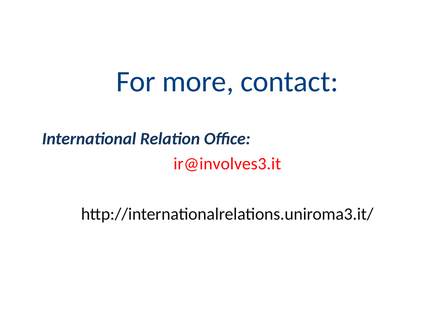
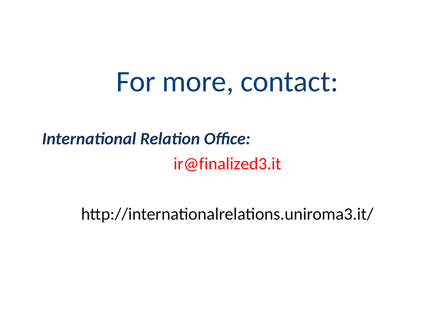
ir@involves3.it: ir@involves3.it -> ir@finalized3.it
